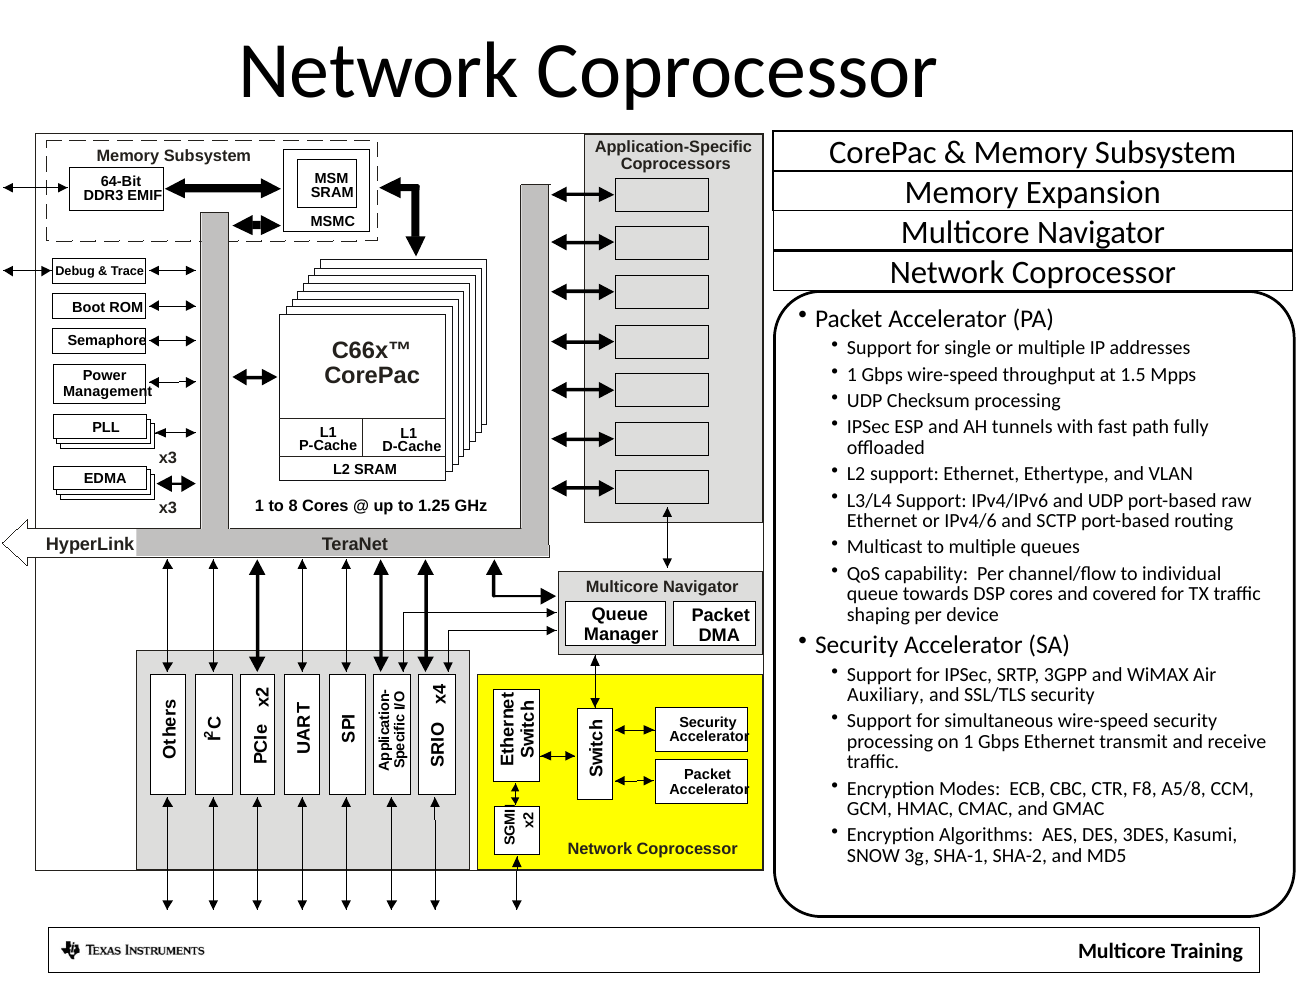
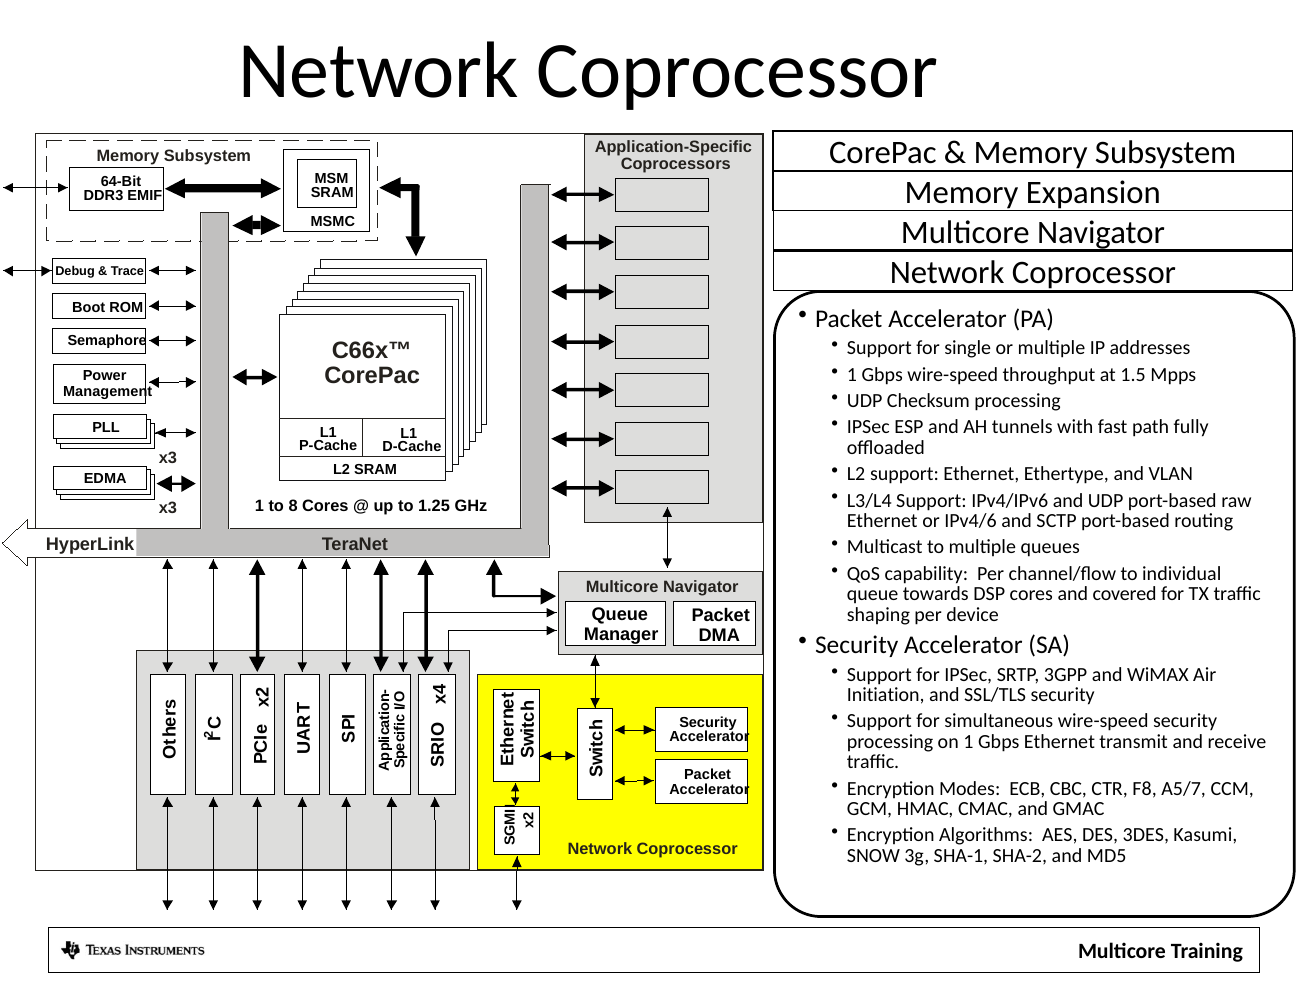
Auxiliary: Auxiliary -> Initiation
A5/8: A5/8 -> A5/7
